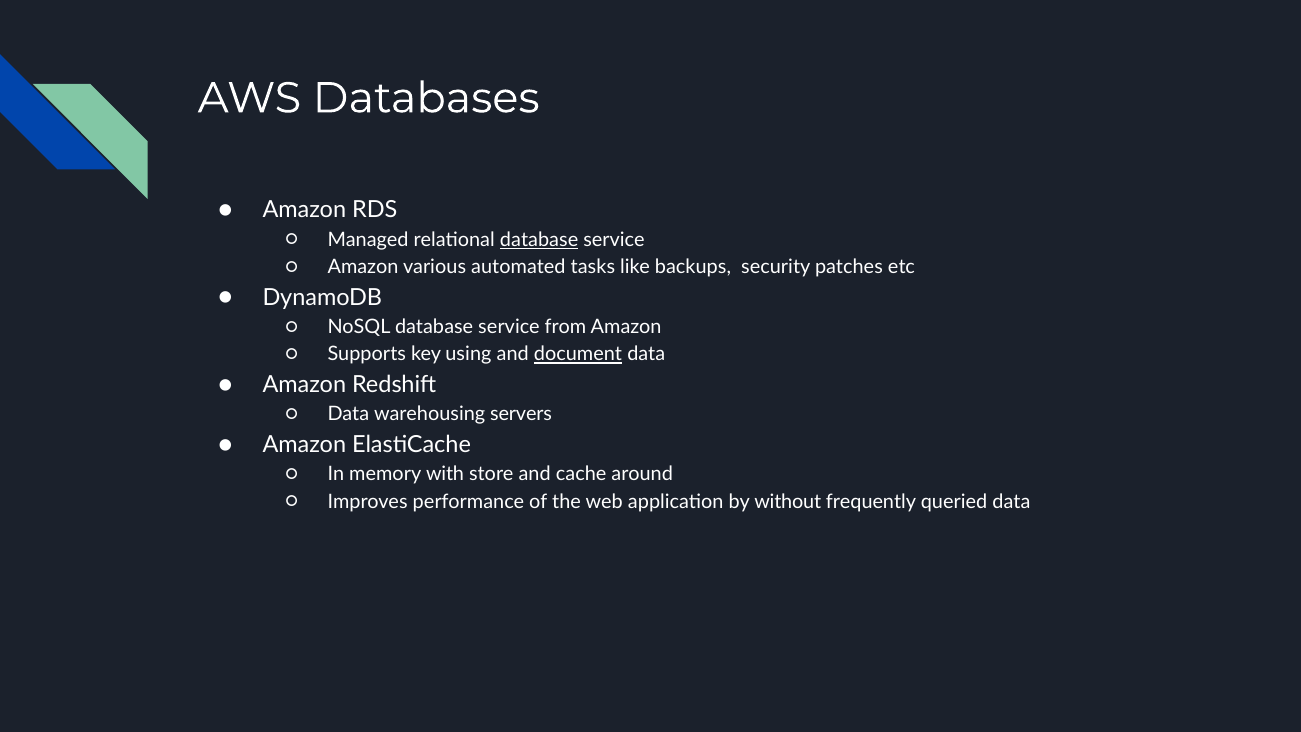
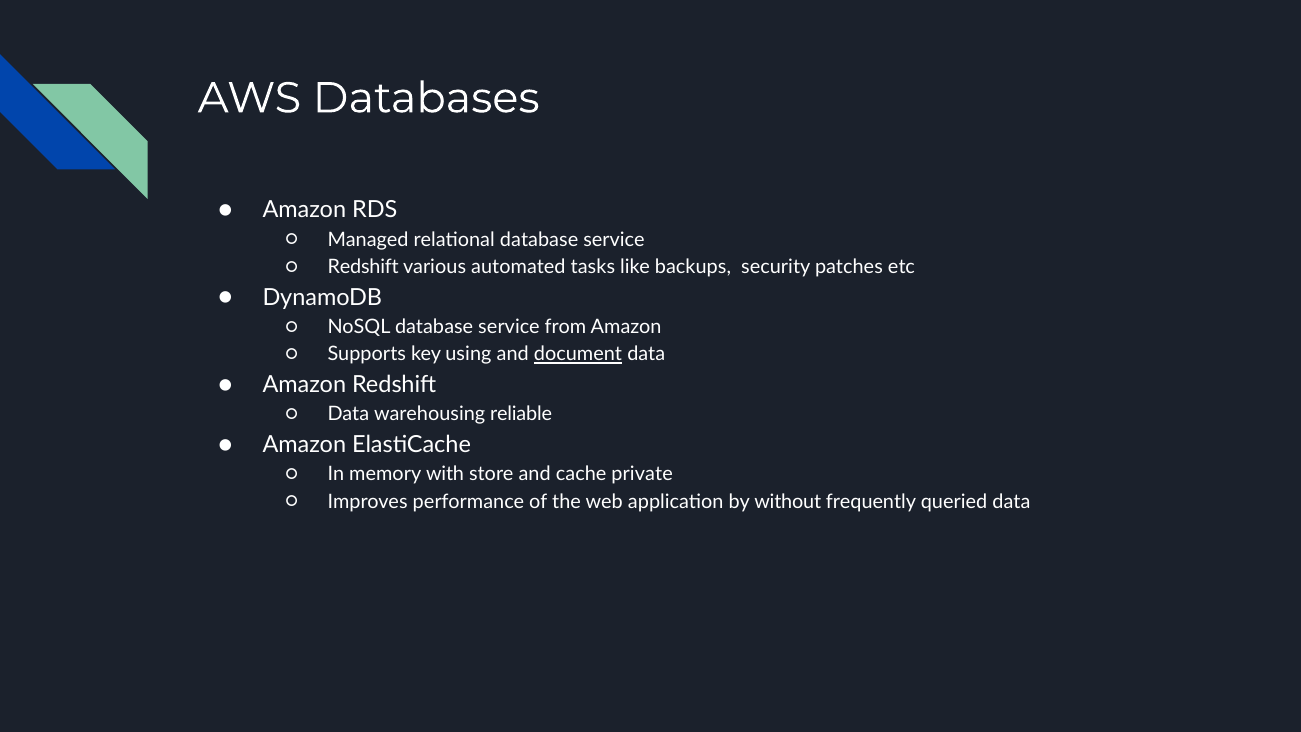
database at (539, 240) underline: present -> none
Amazon at (363, 267): Amazon -> Redshift
servers: servers -> reliable
around: around -> private
